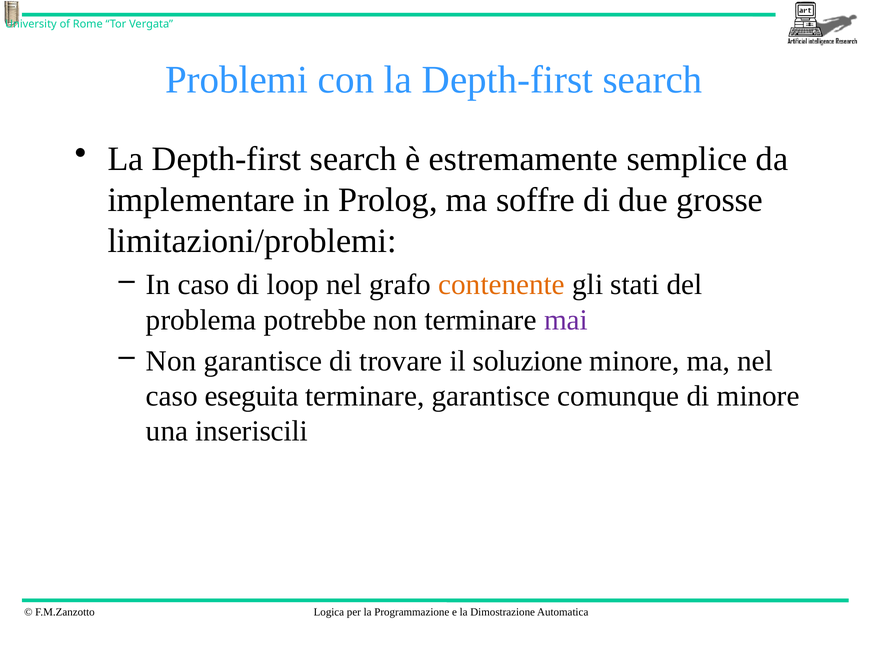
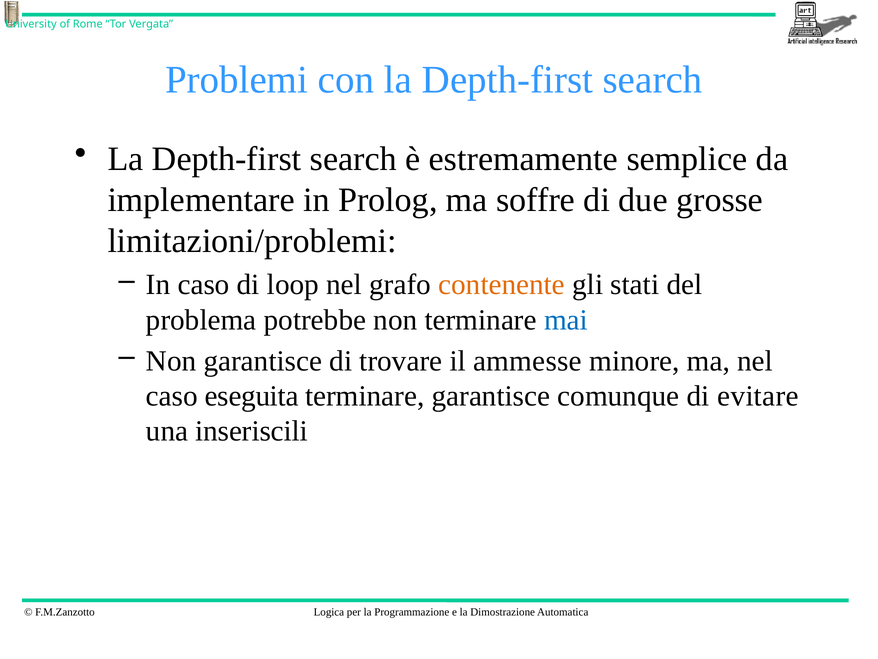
mai colour: purple -> blue
soluzione: soluzione -> ammesse
di minore: minore -> evitare
